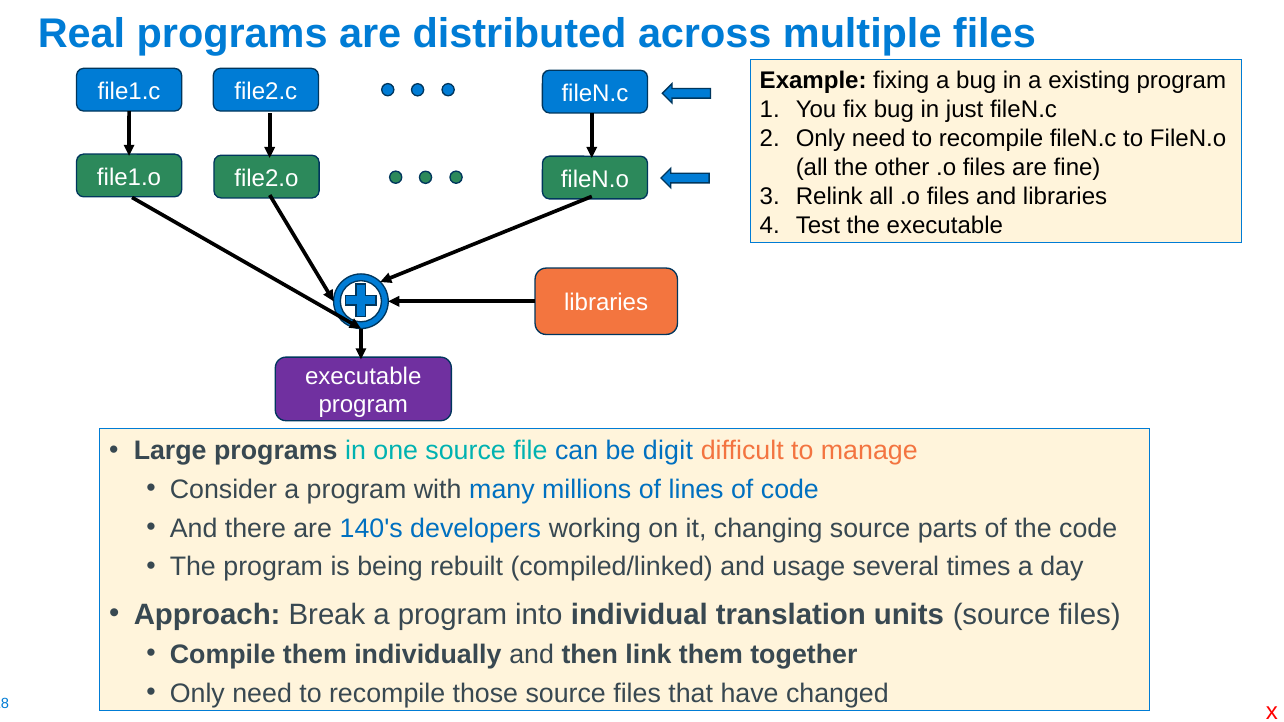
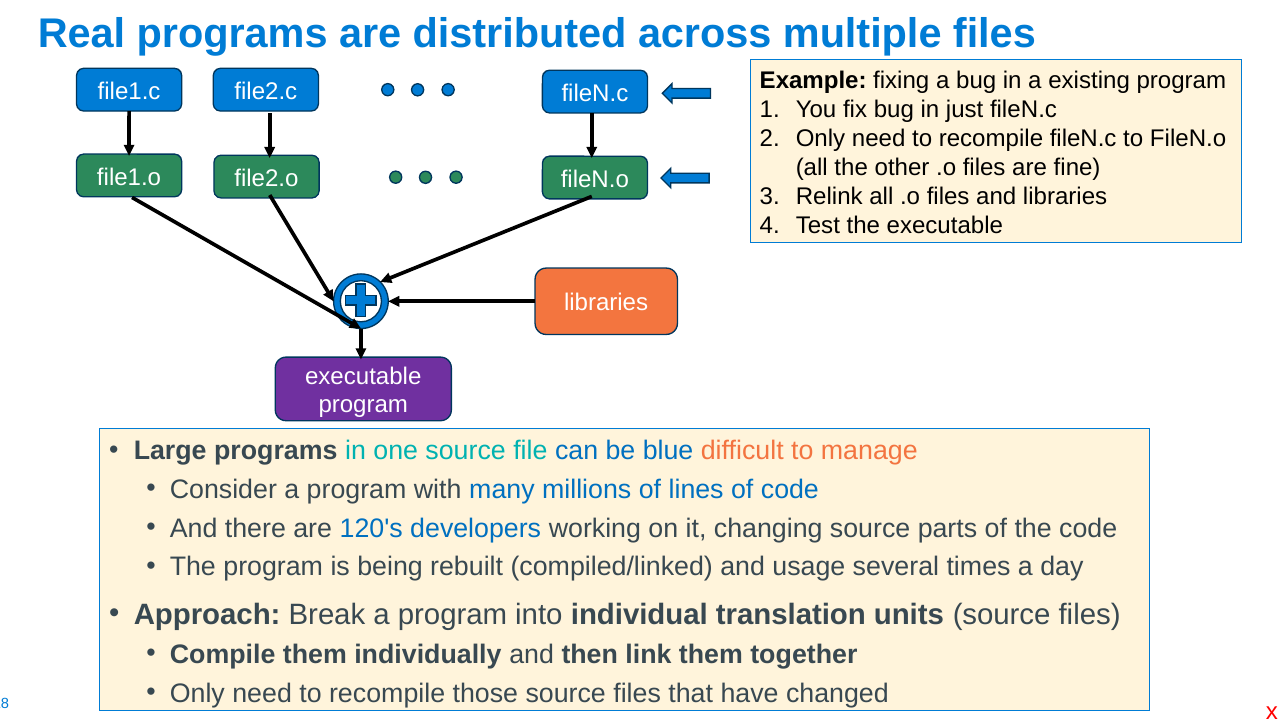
digit: digit -> blue
140's: 140's -> 120's
